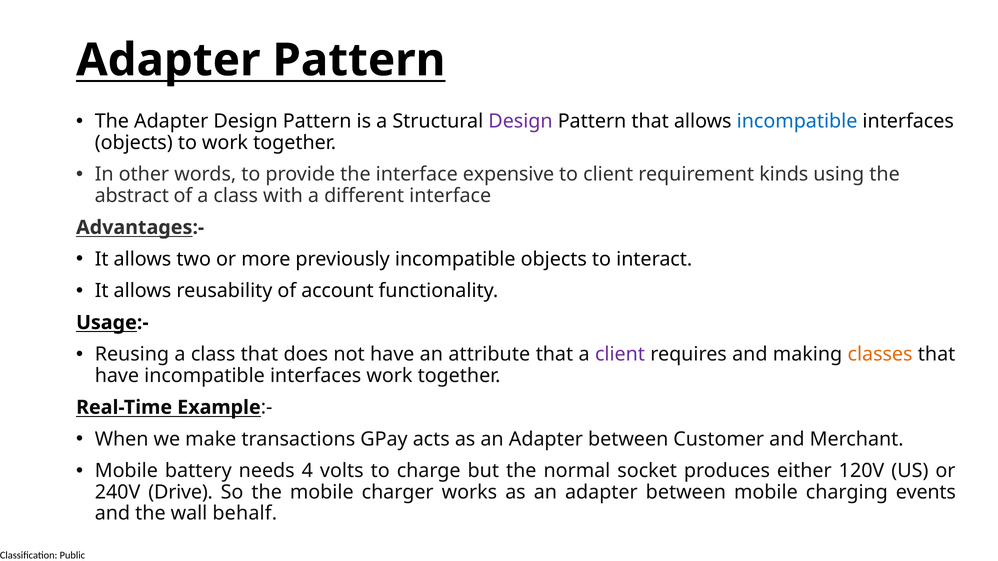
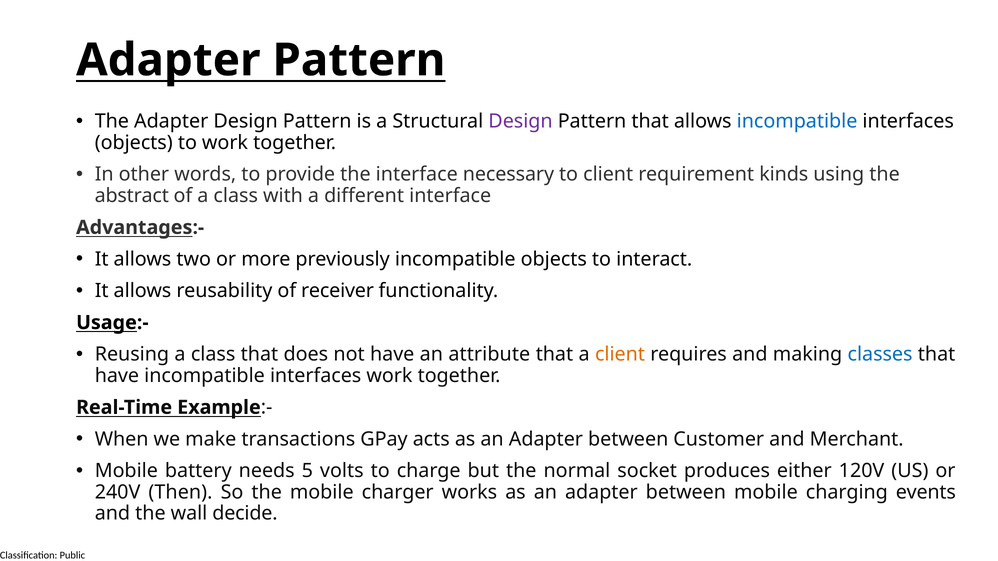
expensive: expensive -> necessary
account: account -> receiver
client at (620, 355) colour: purple -> orange
classes colour: orange -> blue
4: 4 -> 5
Drive: Drive -> Then
behalf: behalf -> decide
